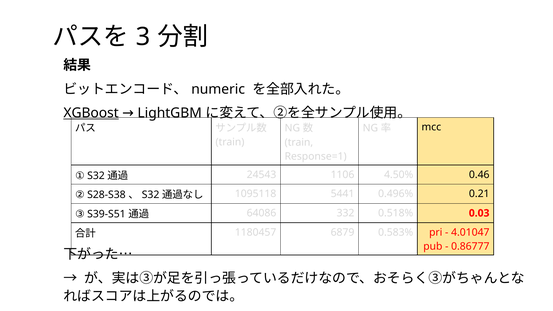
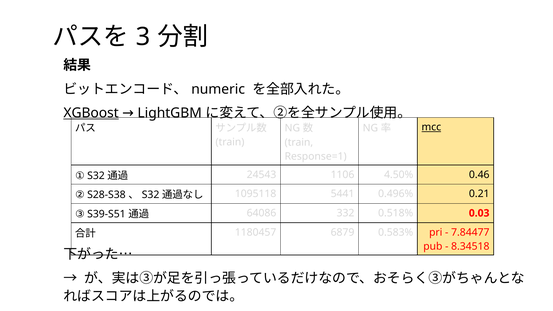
mcc underline: none -> present
4.01047: 4.01047 -> 7.84477
0.86777: 0.86777 -> 8.34518
